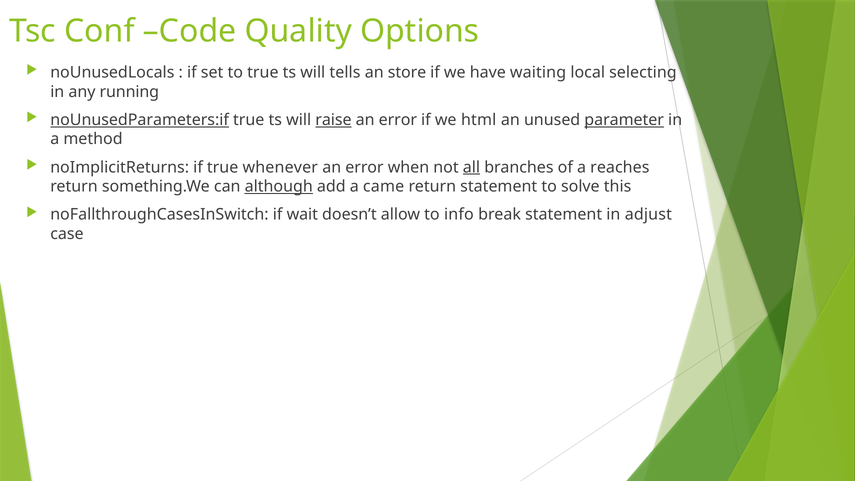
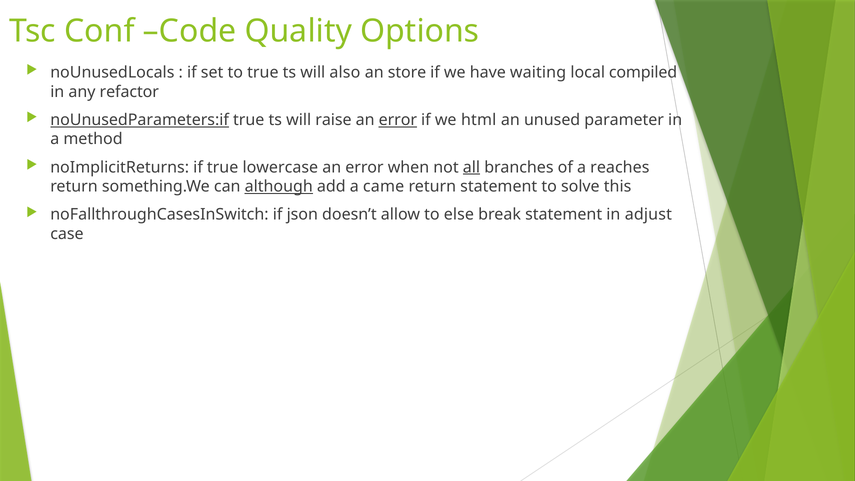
tells: tells -> also
selecting: selecting -> compiled
running: running -> refactor
raise underline: present -> none
error at (398, 120) underline: none -> present
parameter underline: present -> none
whenever: whenever -> lowercase
wait: wait -> json
info: info -> else
